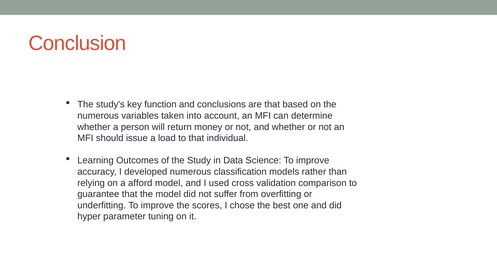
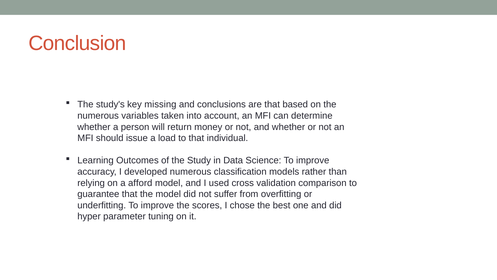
function: function -> missing
